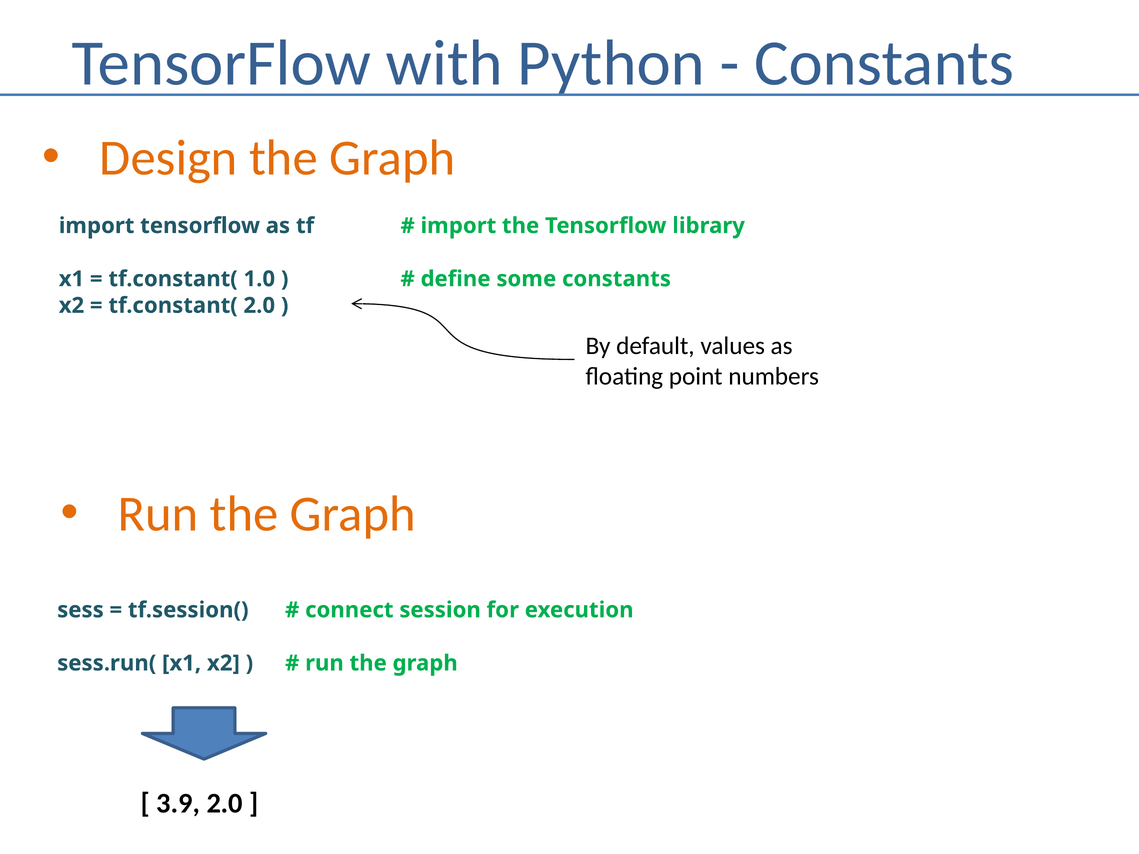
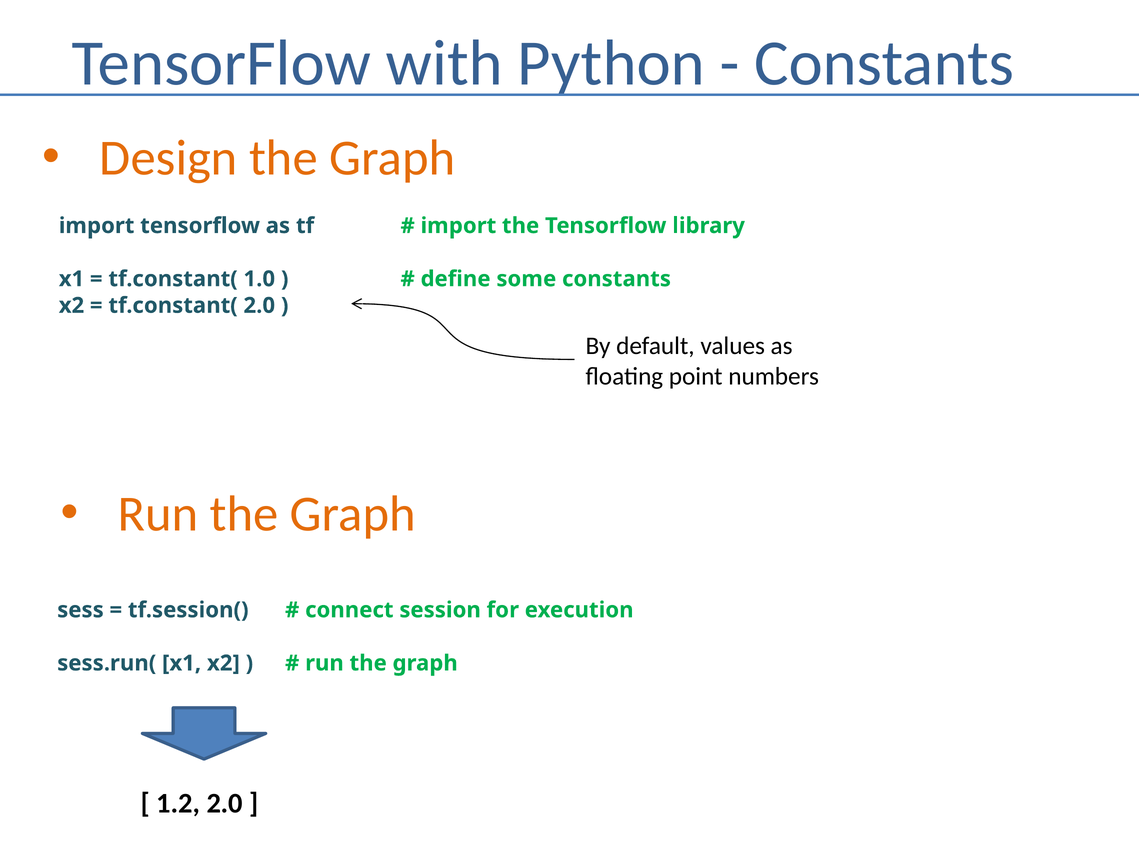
3.9: 3.9 -> 1.2
